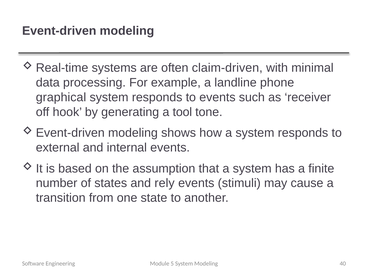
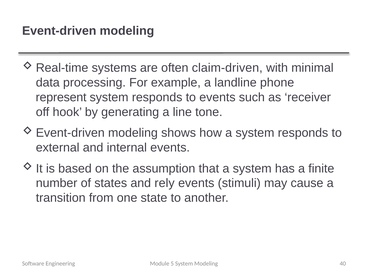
graphical: graphical -> represent
tool: tool -> line
